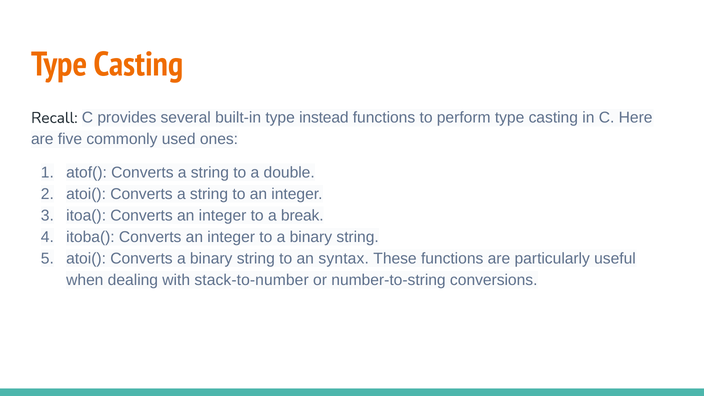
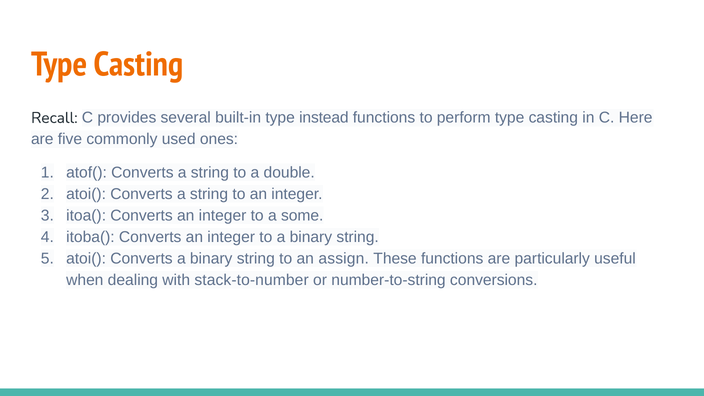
break: break -> some
syntax: syntax -> assign
